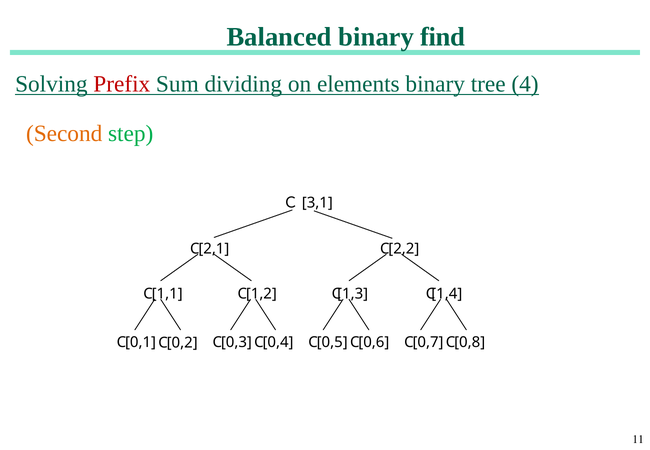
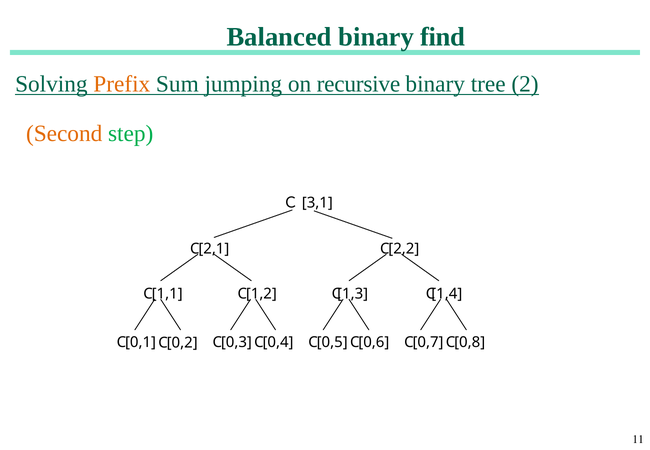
Prefix colour: red -> orange
dividing: dividing -> jumping
elements: elements -> recursive
4: 4 -> 2
